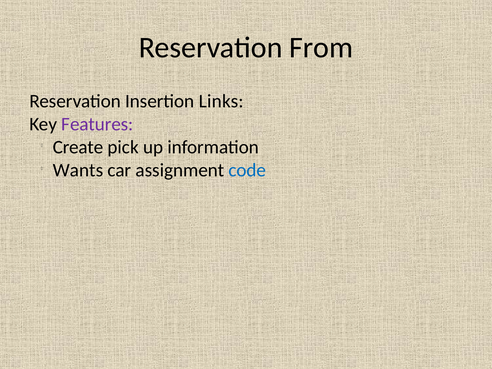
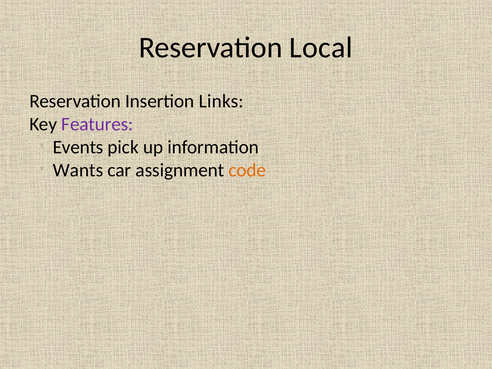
From: From -> Local
Create: Create -> Events
code colour: blue -> orange
